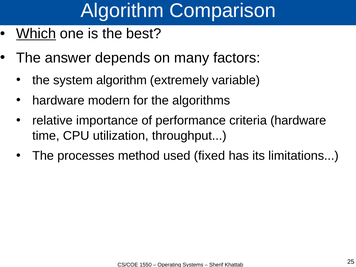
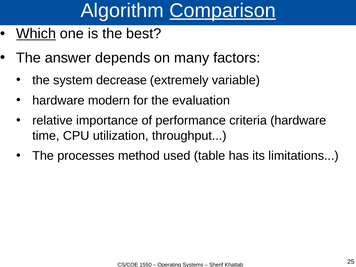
Comparison underline: none -> present
system algorithm: algorithm -> decrease
algorithms: algorithms -> evaluation
fixed: fixed -> table
